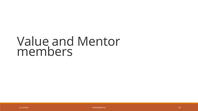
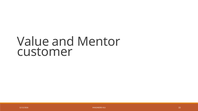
members: members -> customer
